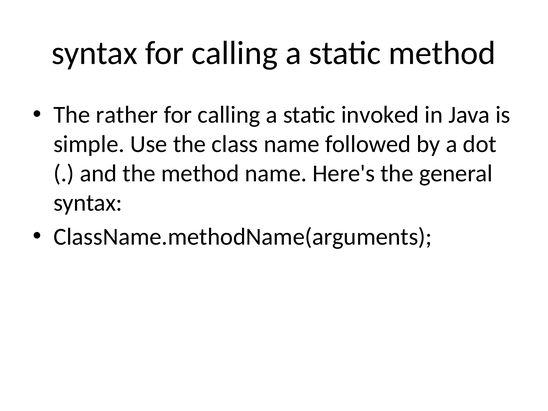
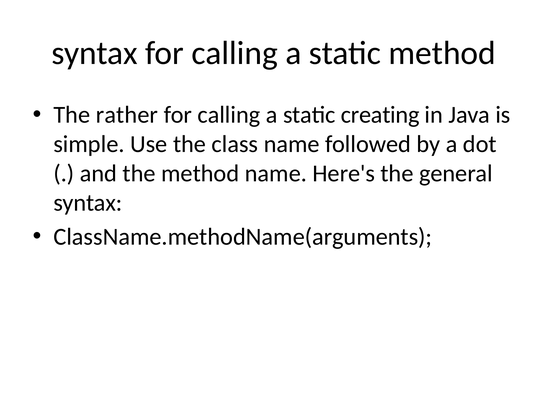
invoked: invoked -> creating
